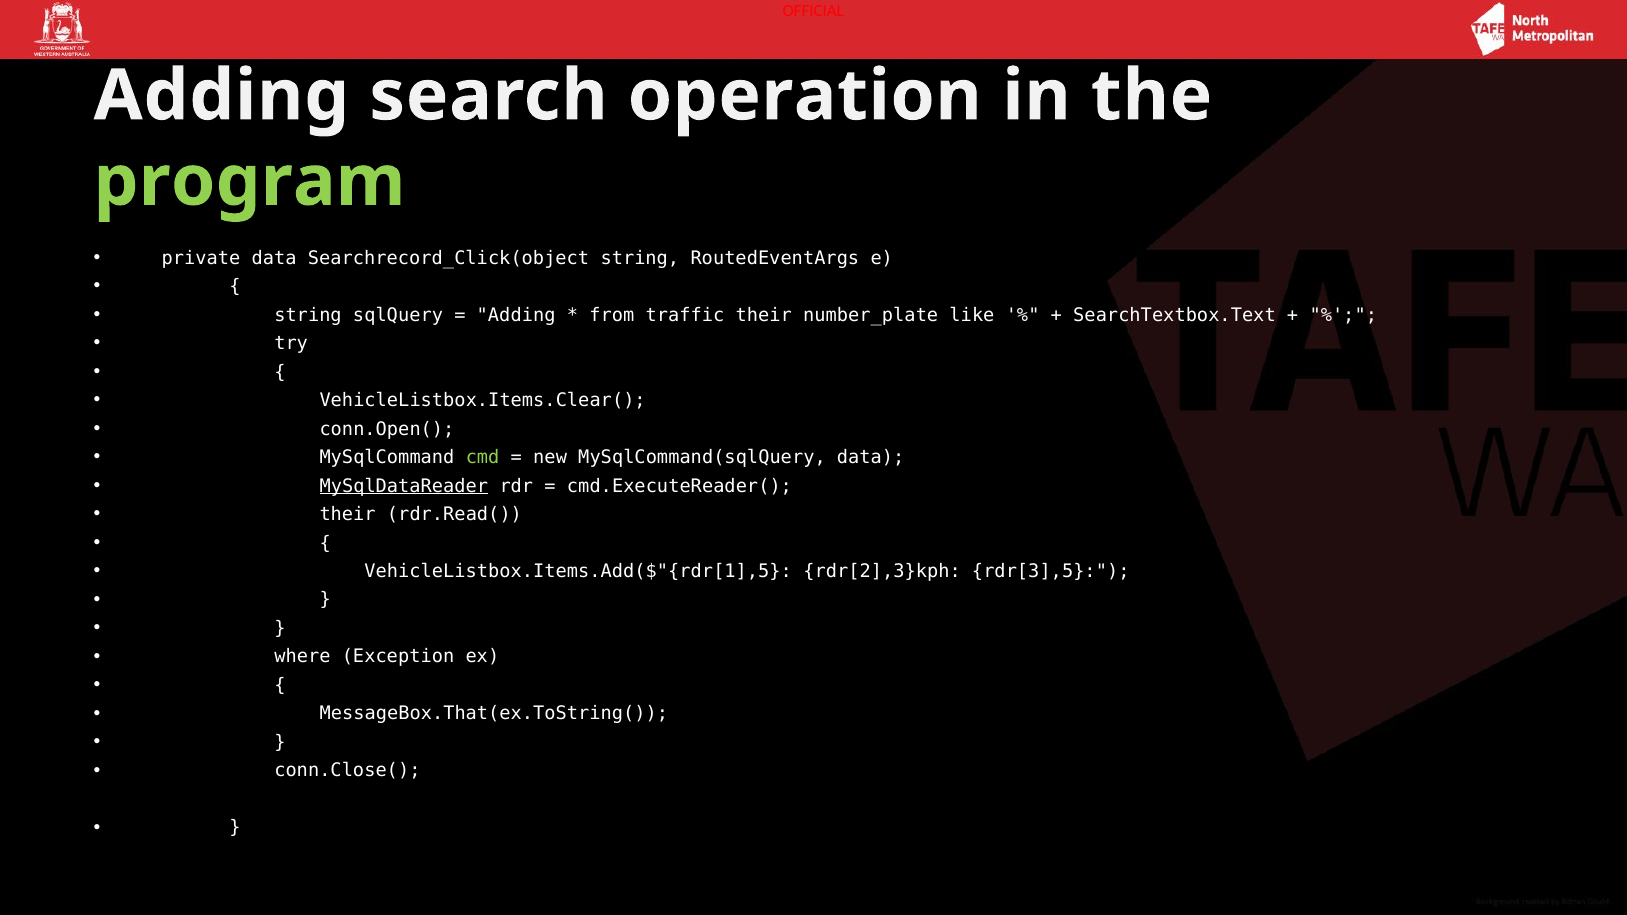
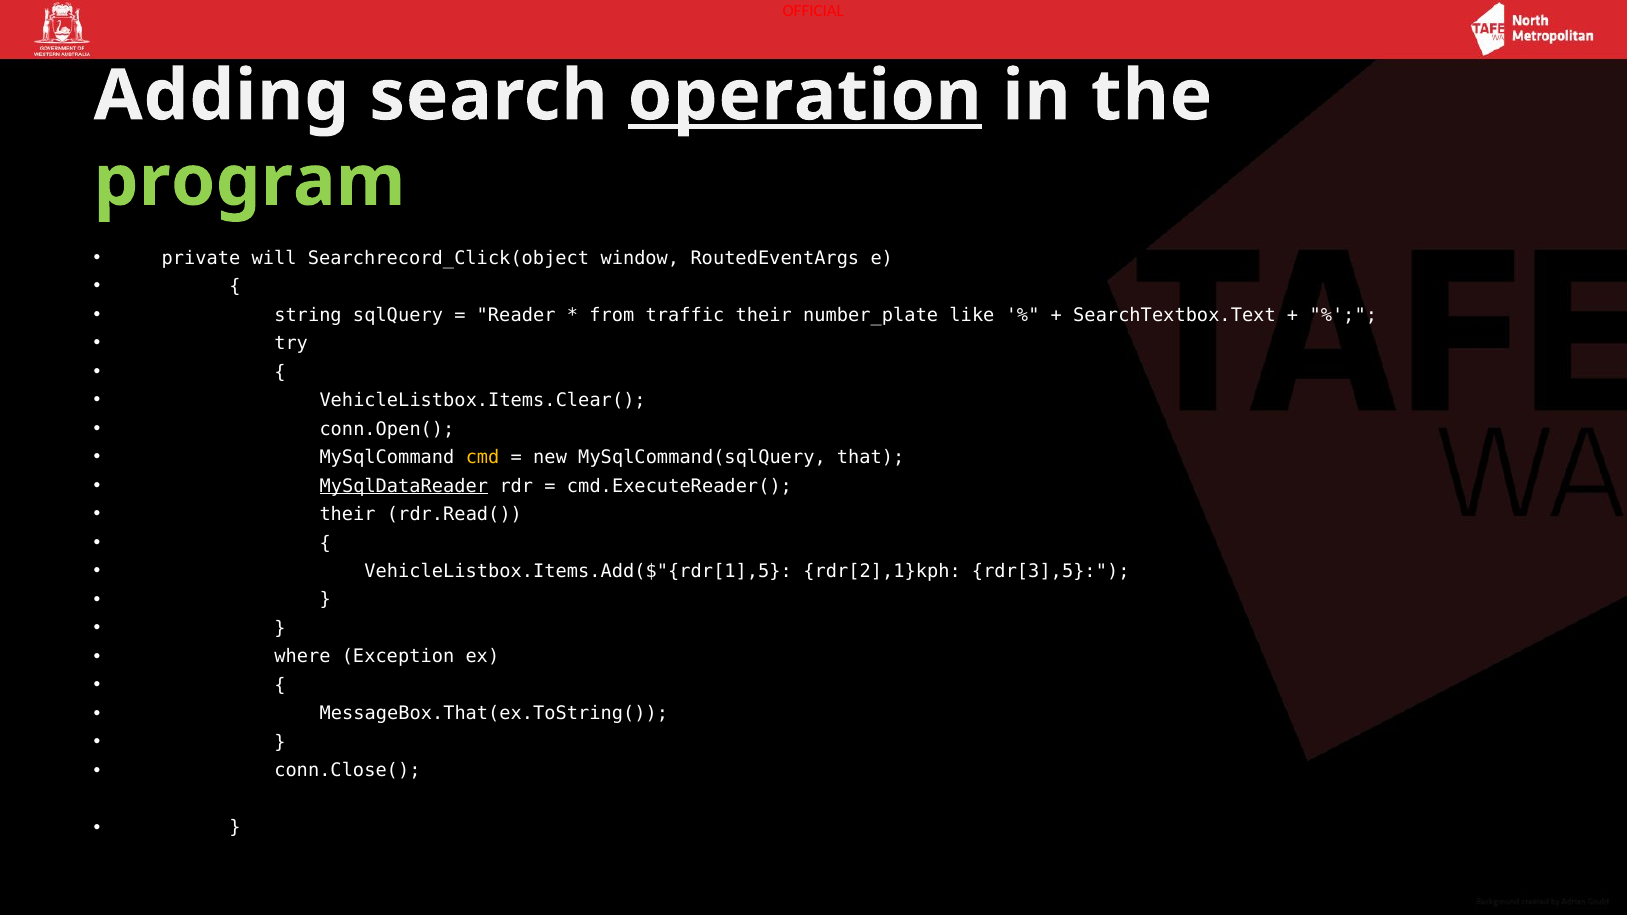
operation underline: none -> present
private data: data -> will
Searchrecord_Click(object string: string -> window
Adding at (516, 315): Adding -> Reader
cmd colour: light green -> yellow
MySqlCommand(sqlQuery data: data -> that
rdr[2],3}kph: rdr[2],3}kph -> rdr[2],1}kph
